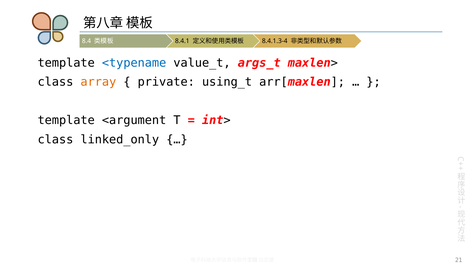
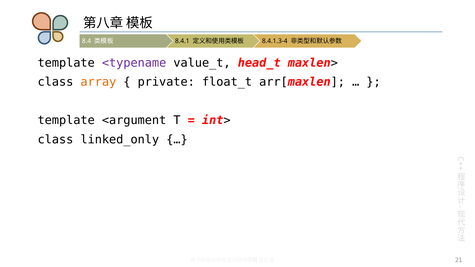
<typename colour: blue -> purple
args_t: args_t -> head_t
using_t: using_t -> float_t
